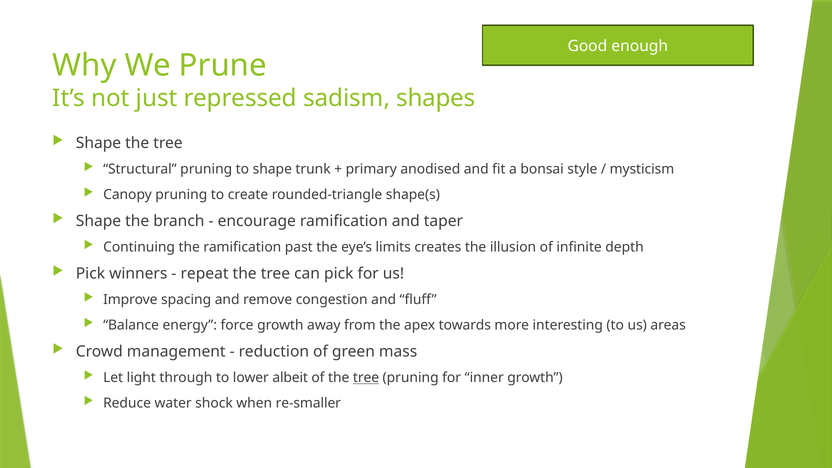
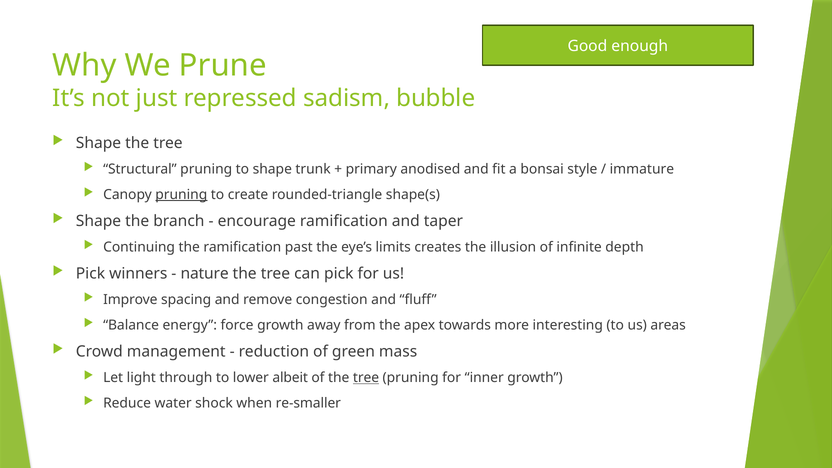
shapes: shapes -> bubble
mysticism: mysticism -> immature
pruning at (181, 194) underline: none -> present
repeat: repeat -> nature
